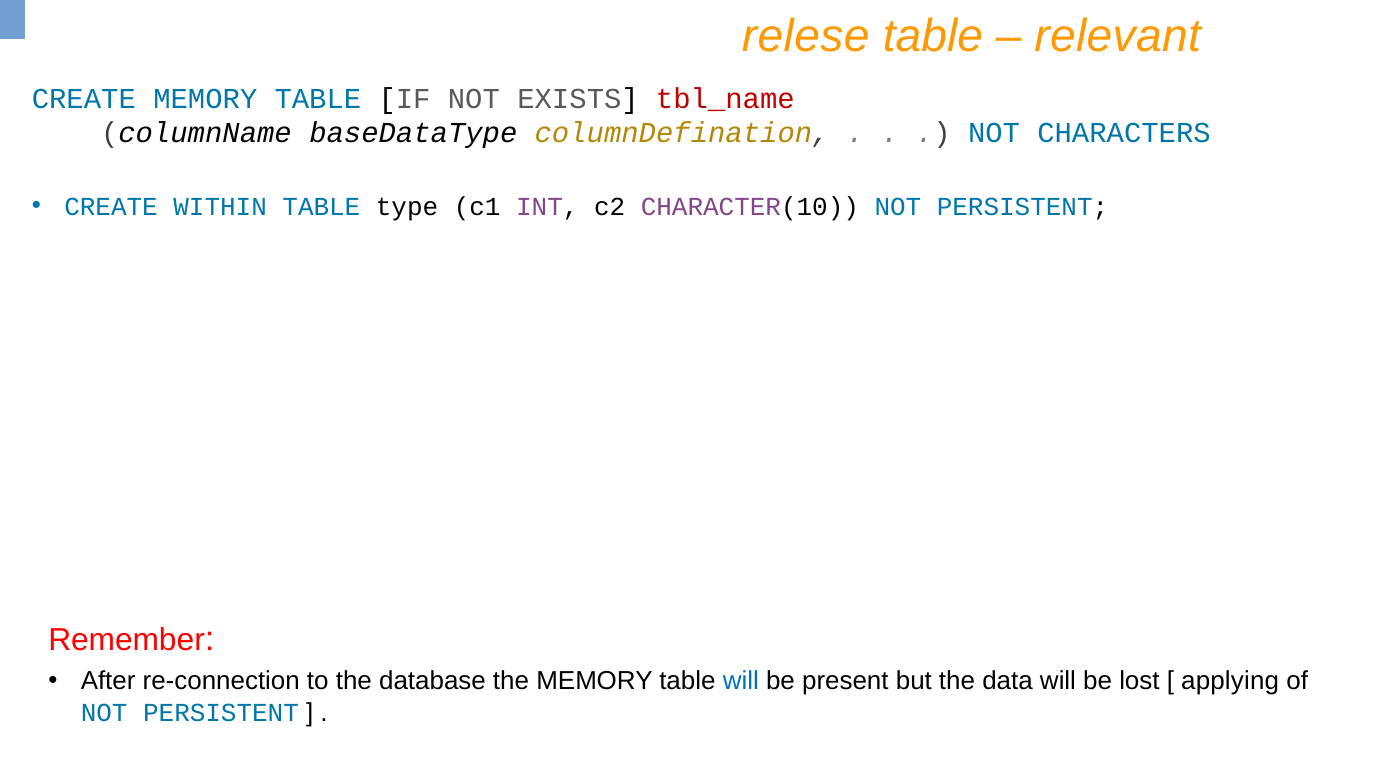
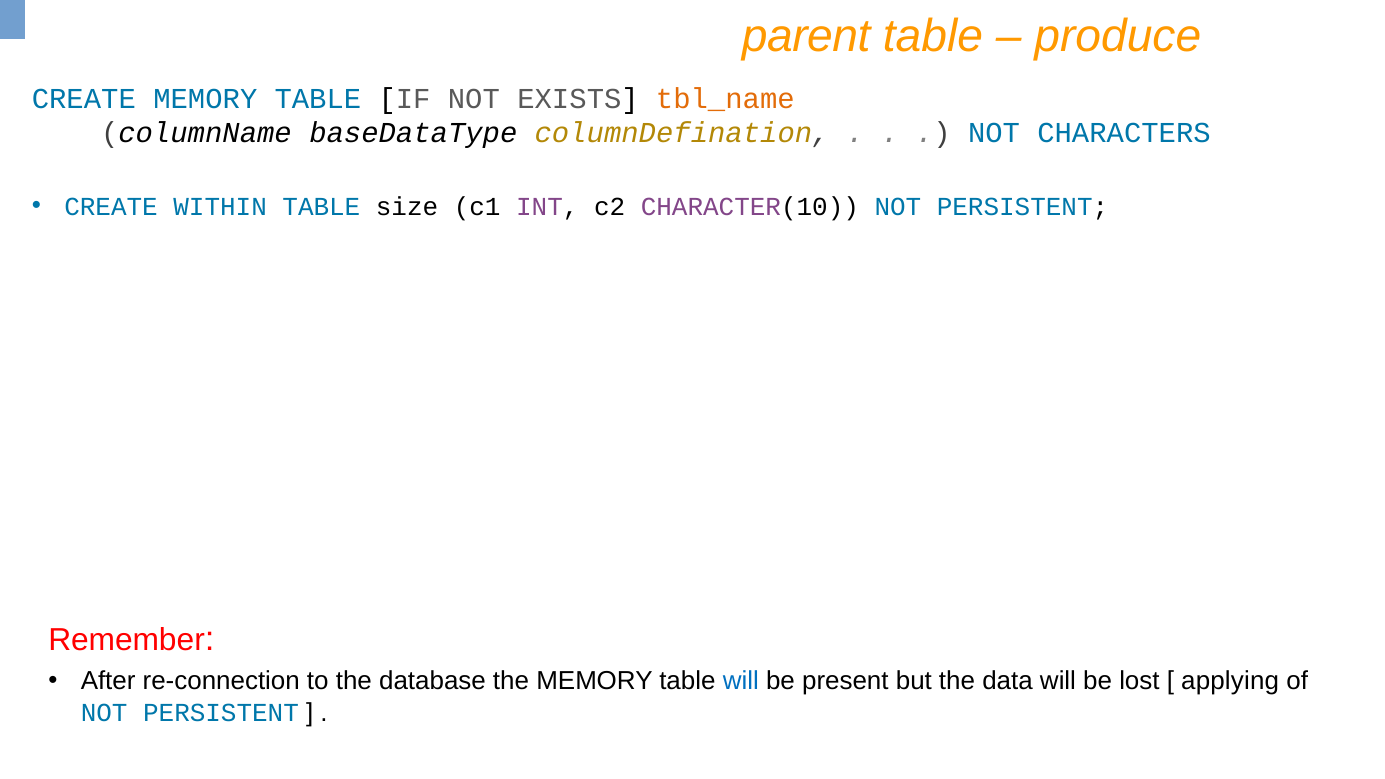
relese: relese -> parent
relevant: relevant -> produce
tbl_name colour: red -> orange
type: type -> size
